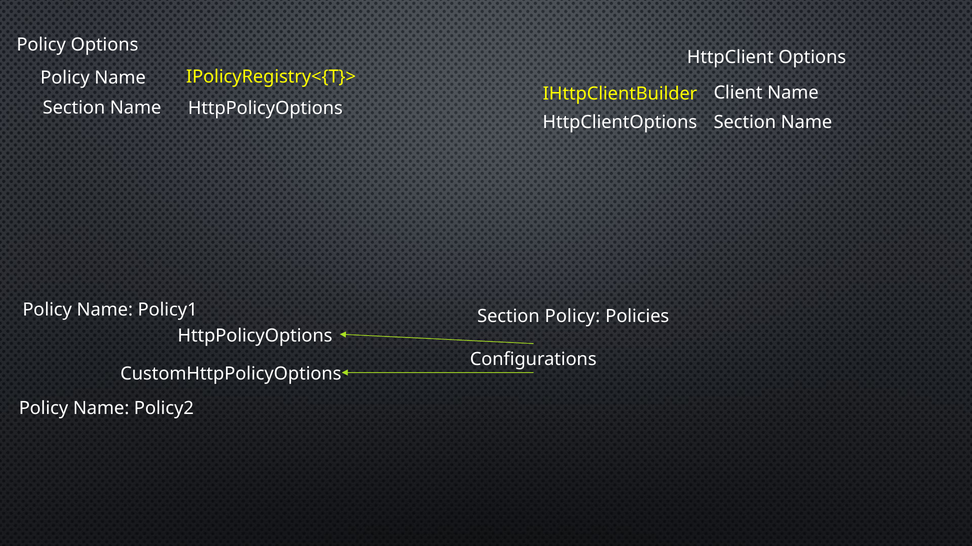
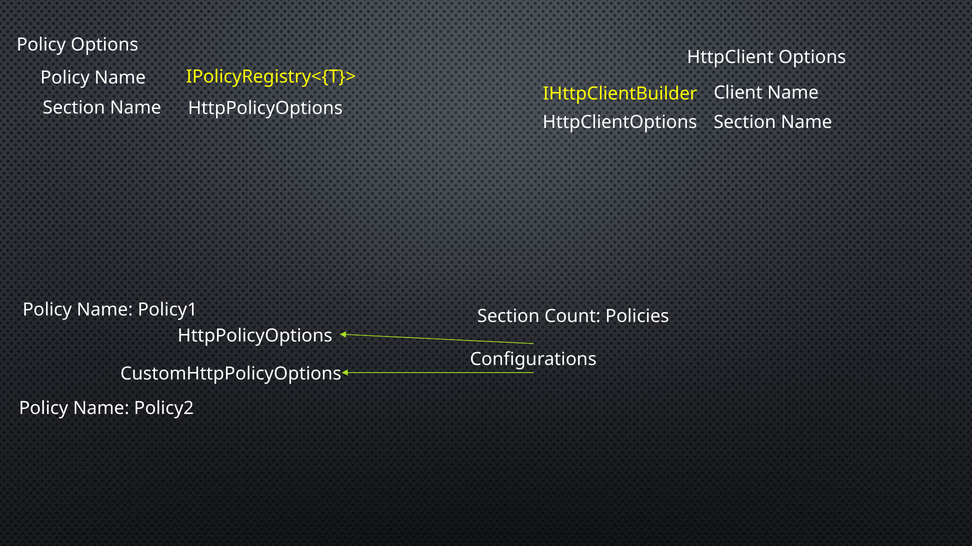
Section Policy: Policy -> Count
